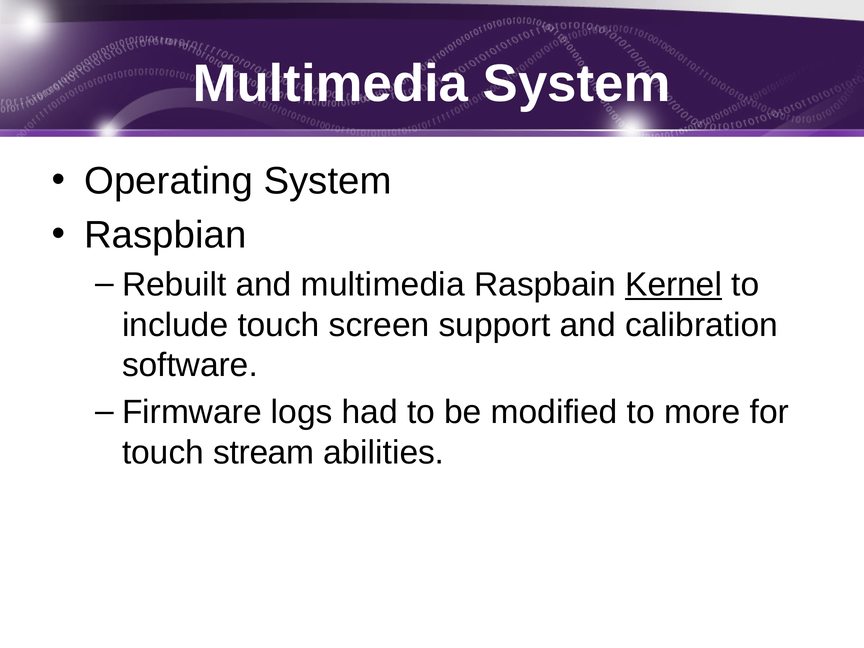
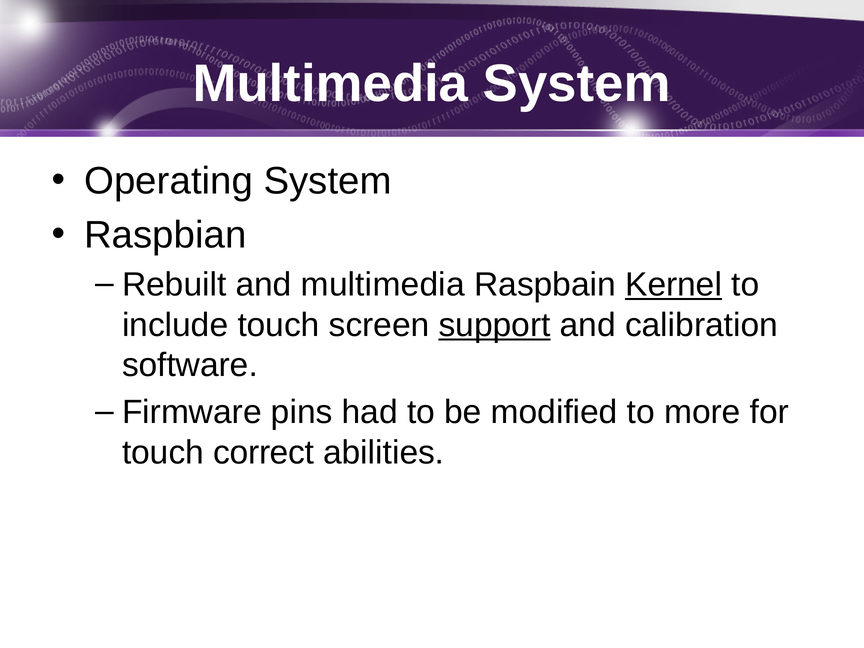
support underline: none -> present
logs: logs -> pins
stream: stream -> correct
